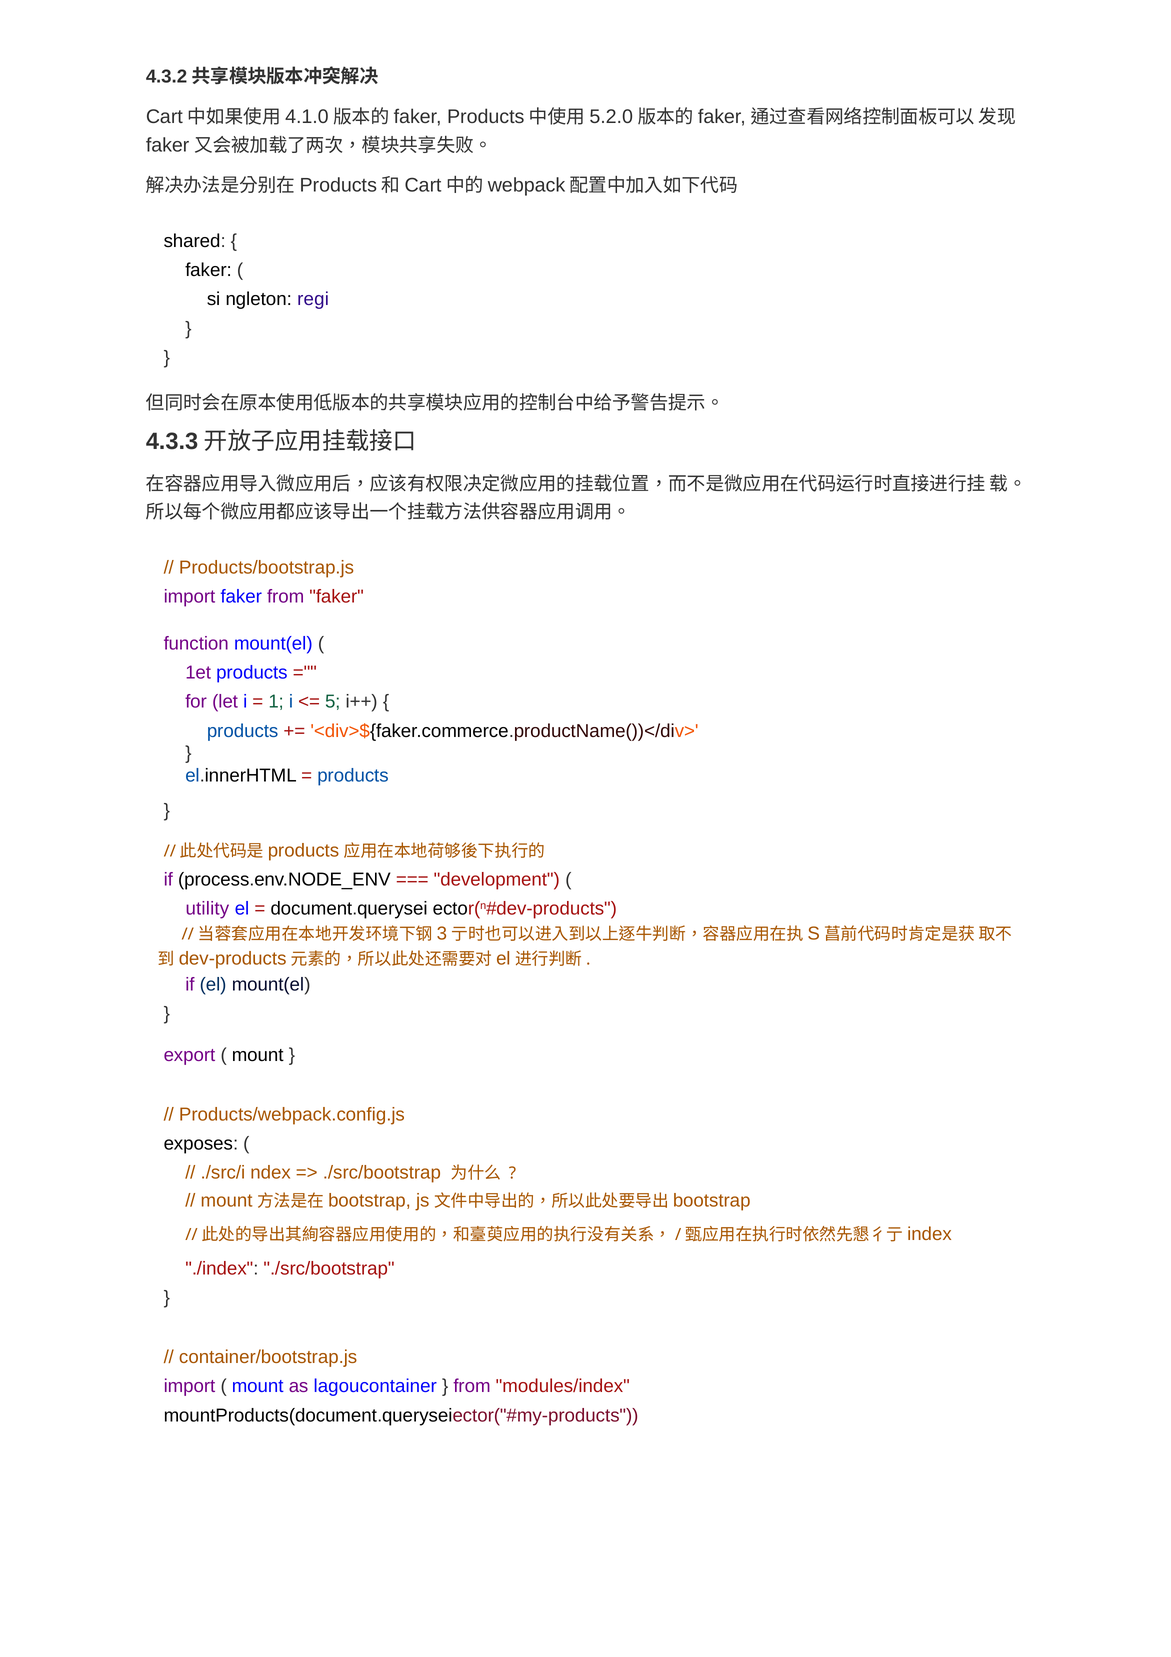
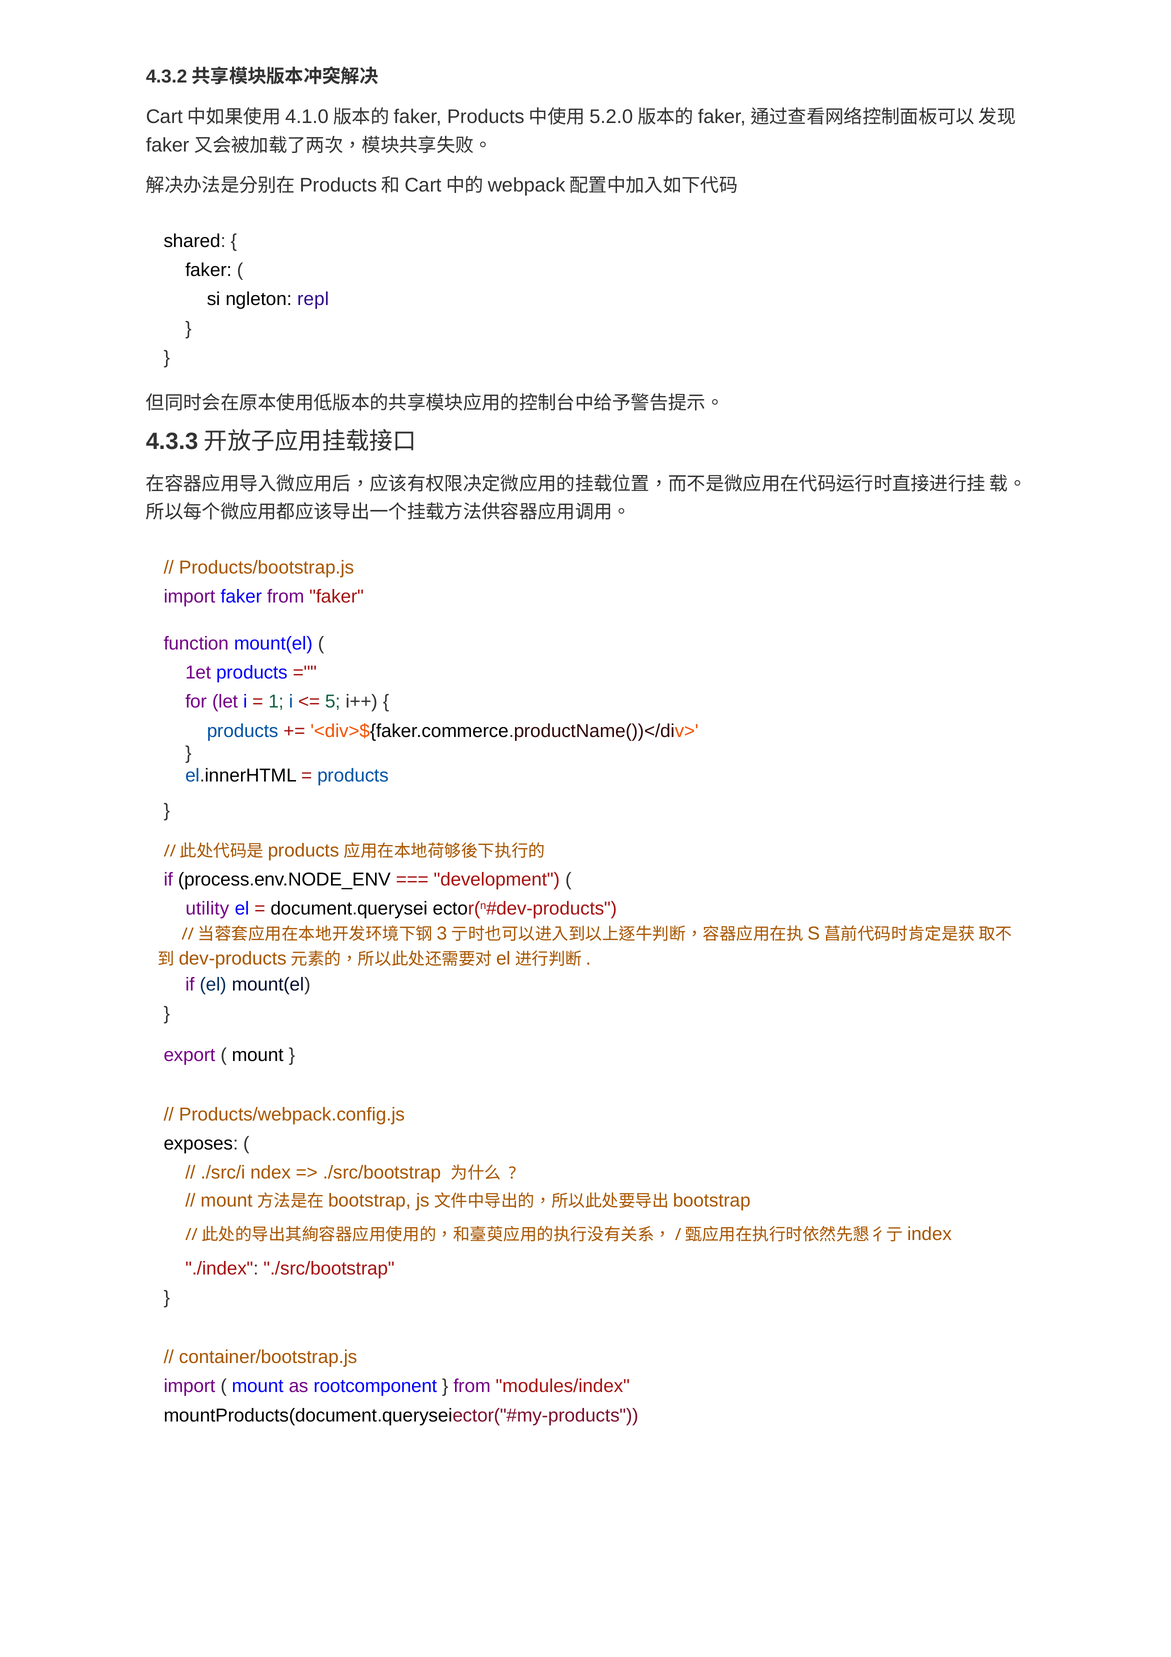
regi: regi -> repl
lagoucontainer: lagoucontainer -> rootcomponent
